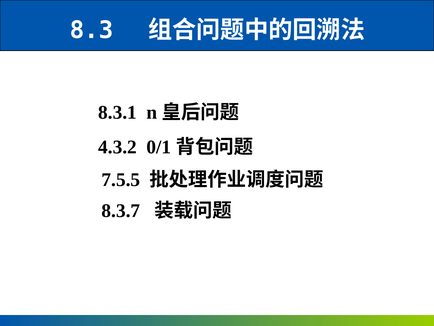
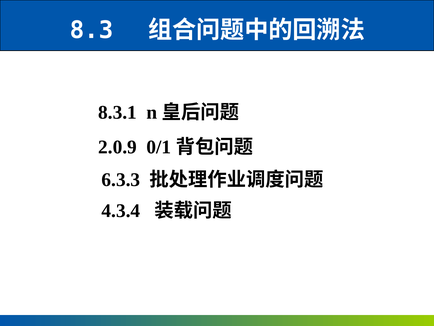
4.3.2: 4.3.2 -> 2.0.9
7.5.5: 7.5.5 -> 6.3.3
8.3.7: 8.3.7 -> 4.3.4
